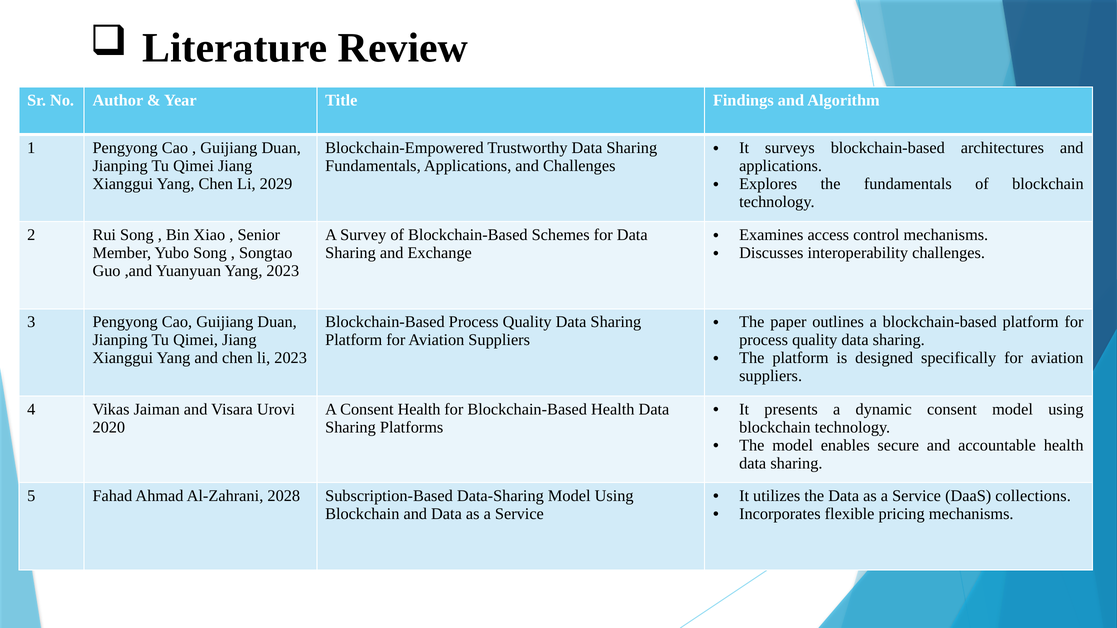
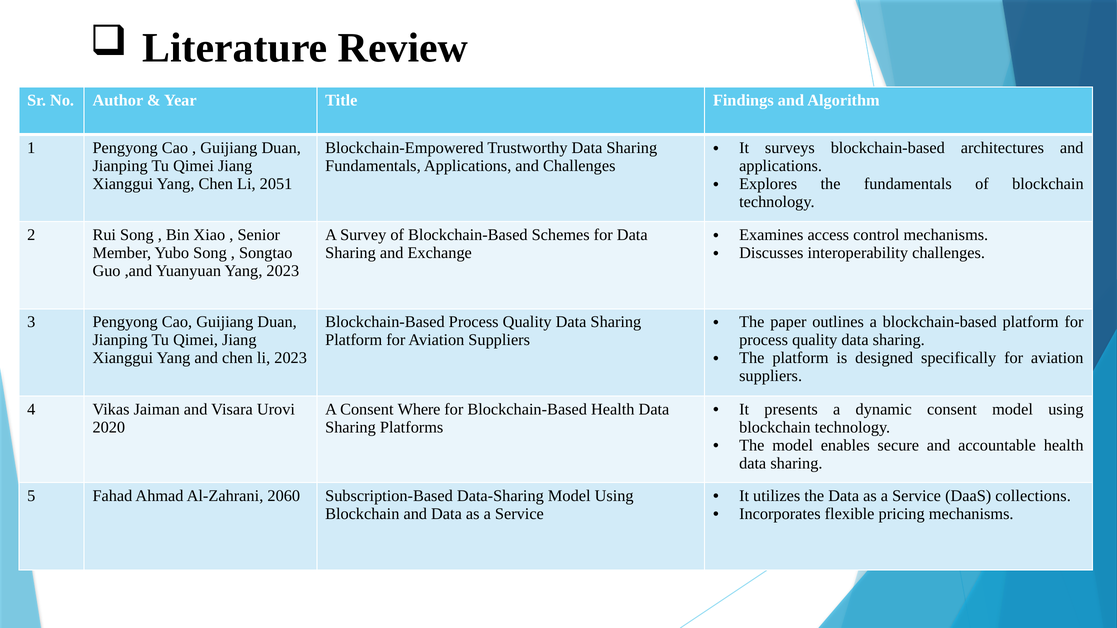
2029: 2029 -> 2051
Consent Health: Health -> Where
2028: 2028 -> 2060
